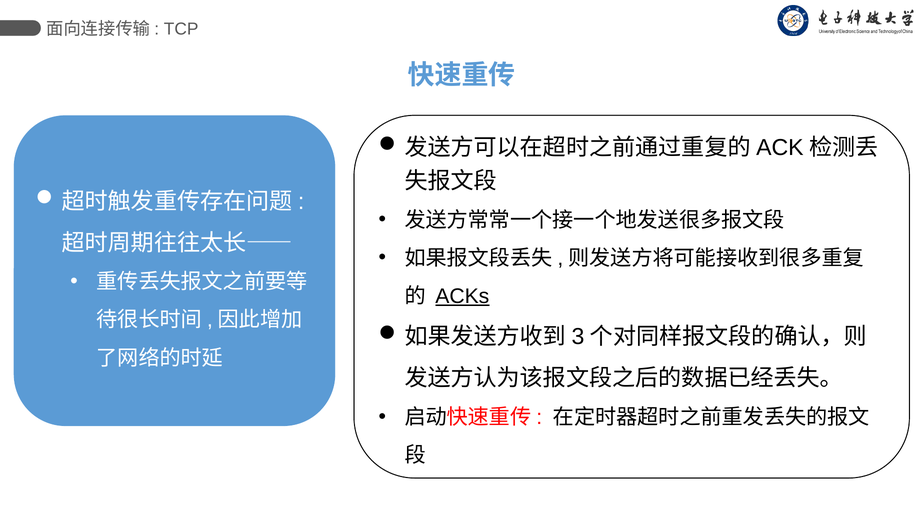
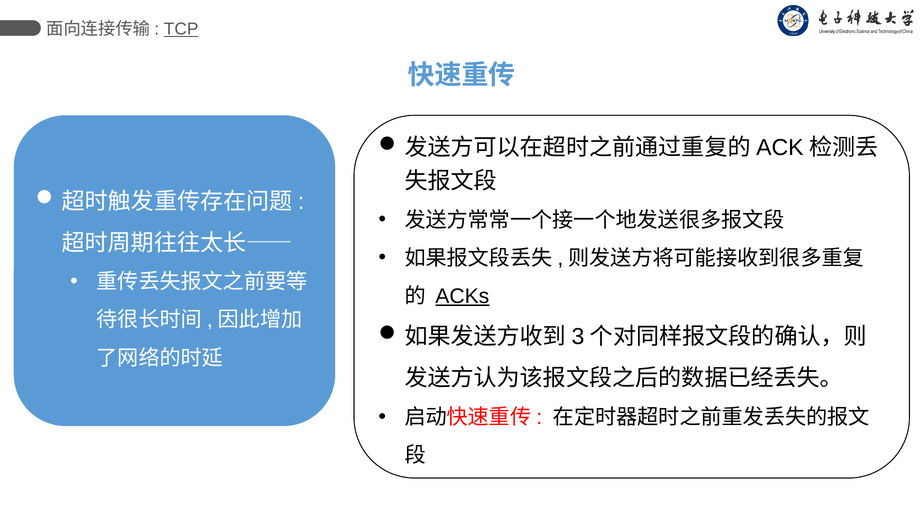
TCP underline: none -> present
